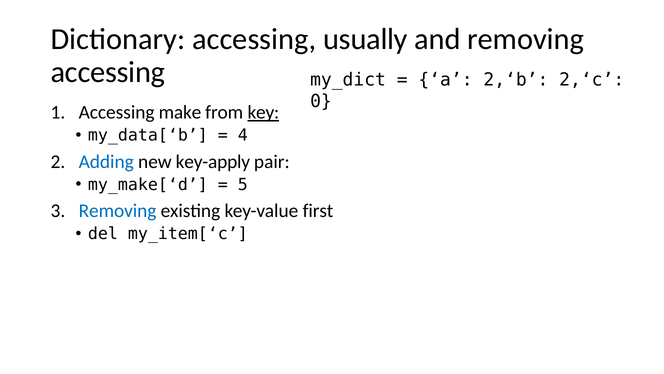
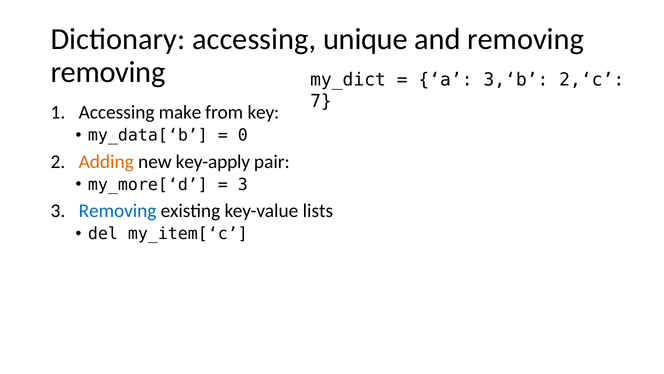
usually: usually -> unique
accessing at (108, 72): accessing -> removing
2,‘b: 2,‘b -> 3,‘b
0: 0 -> 7
key underline: present -> none
4: 4 -> 0
Adding colour: blue -> orange
my_make[‘d: my_make[‘d -> my_more[‘d
5 at (243, 184): 5 -> 3
first: first -> lists
